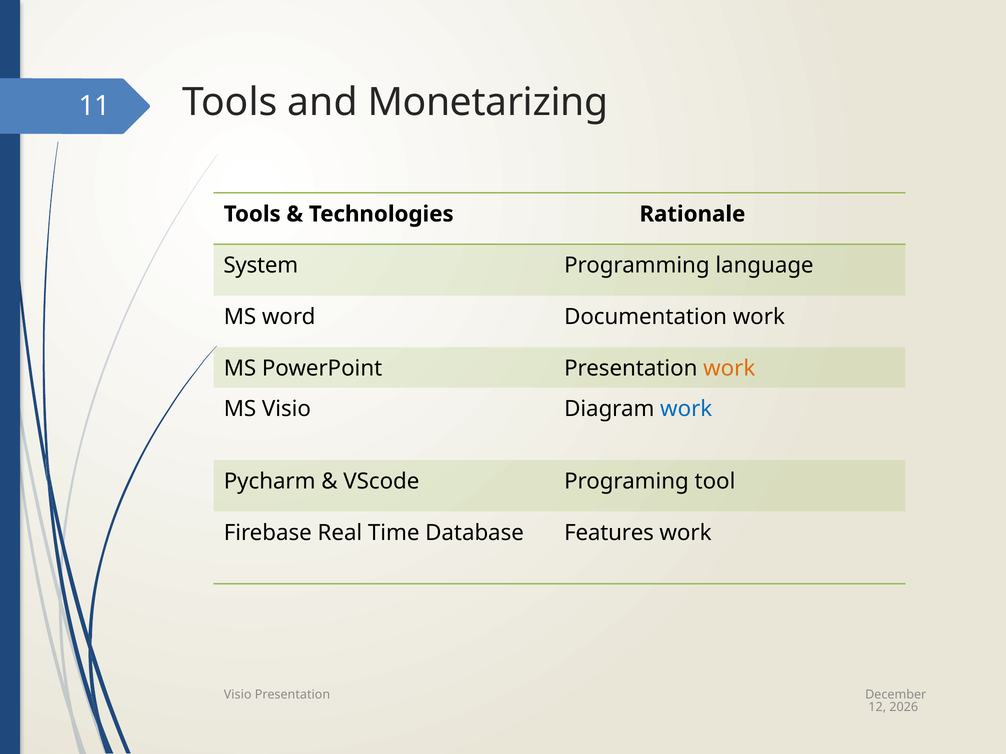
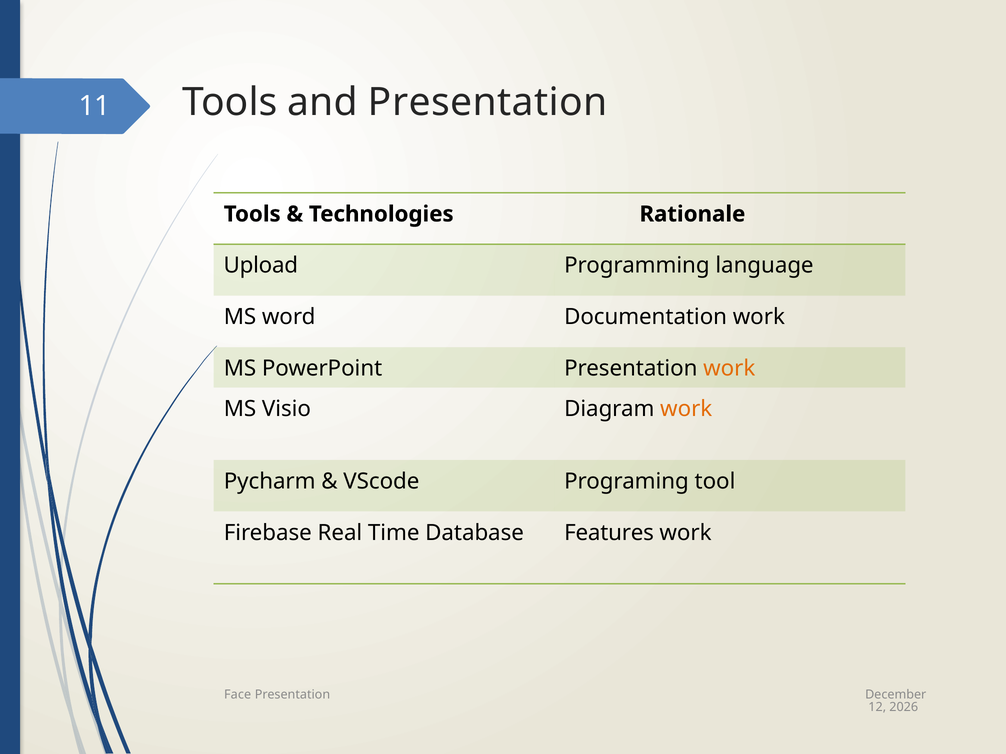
and Monetarizing: Monetarizing -> Presentation
System: System -> Upload
work at (686, 409) colour: blue -> orange
Visio at (238, 695): Visio -> Face
